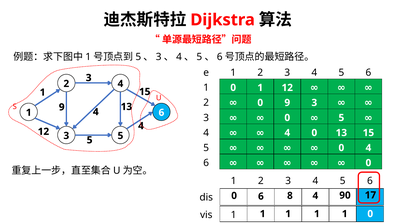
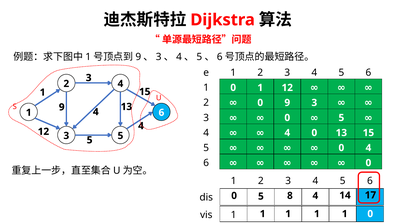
5 at (138, 57): 5 -> 9
90: 90 -> 14
0 6: 6 -> 5
